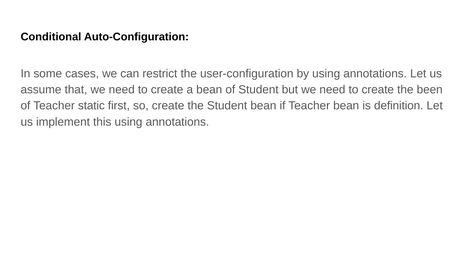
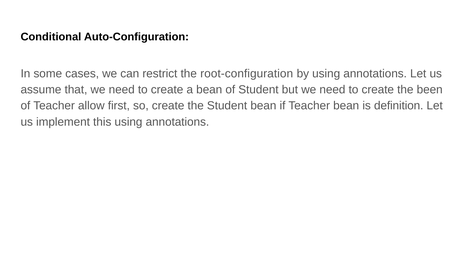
user-configuration: user-configuration -> root-configuration
static: static -> allow
